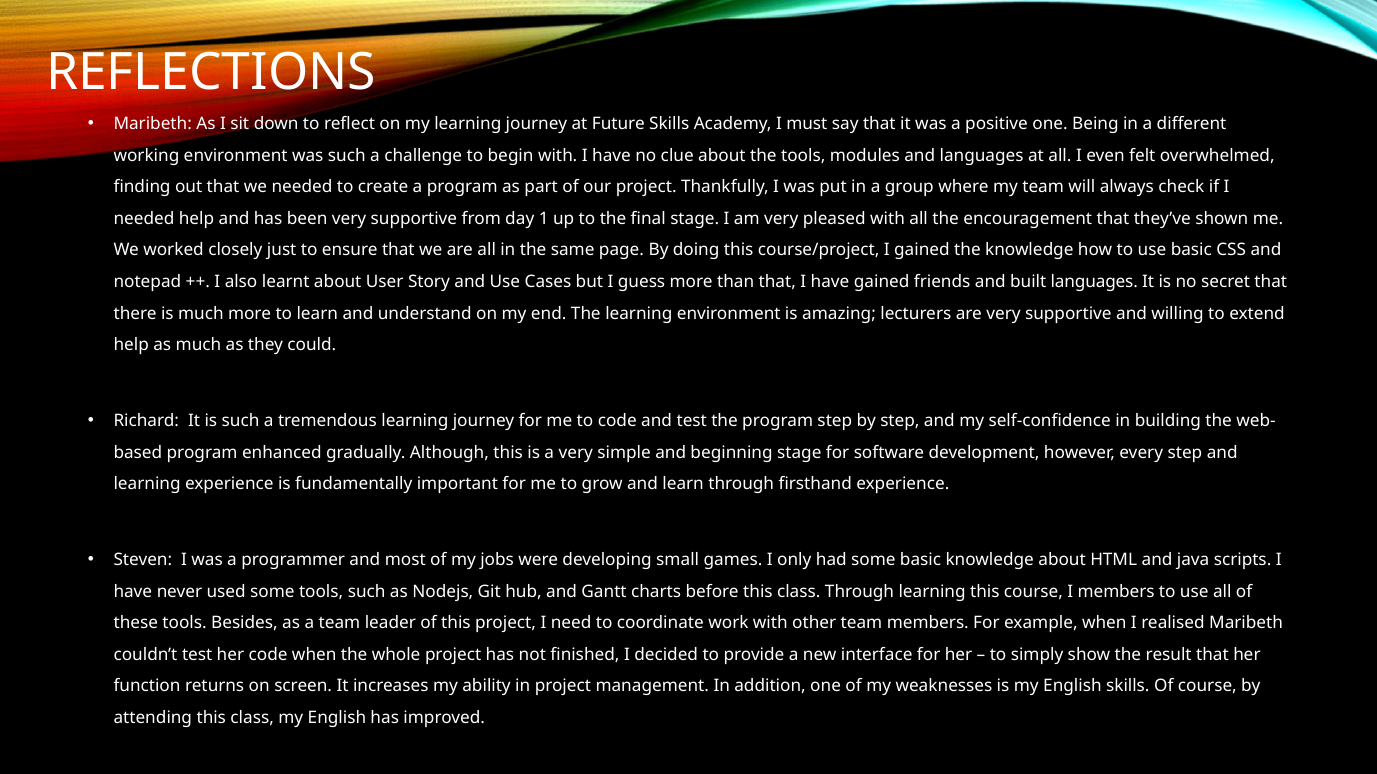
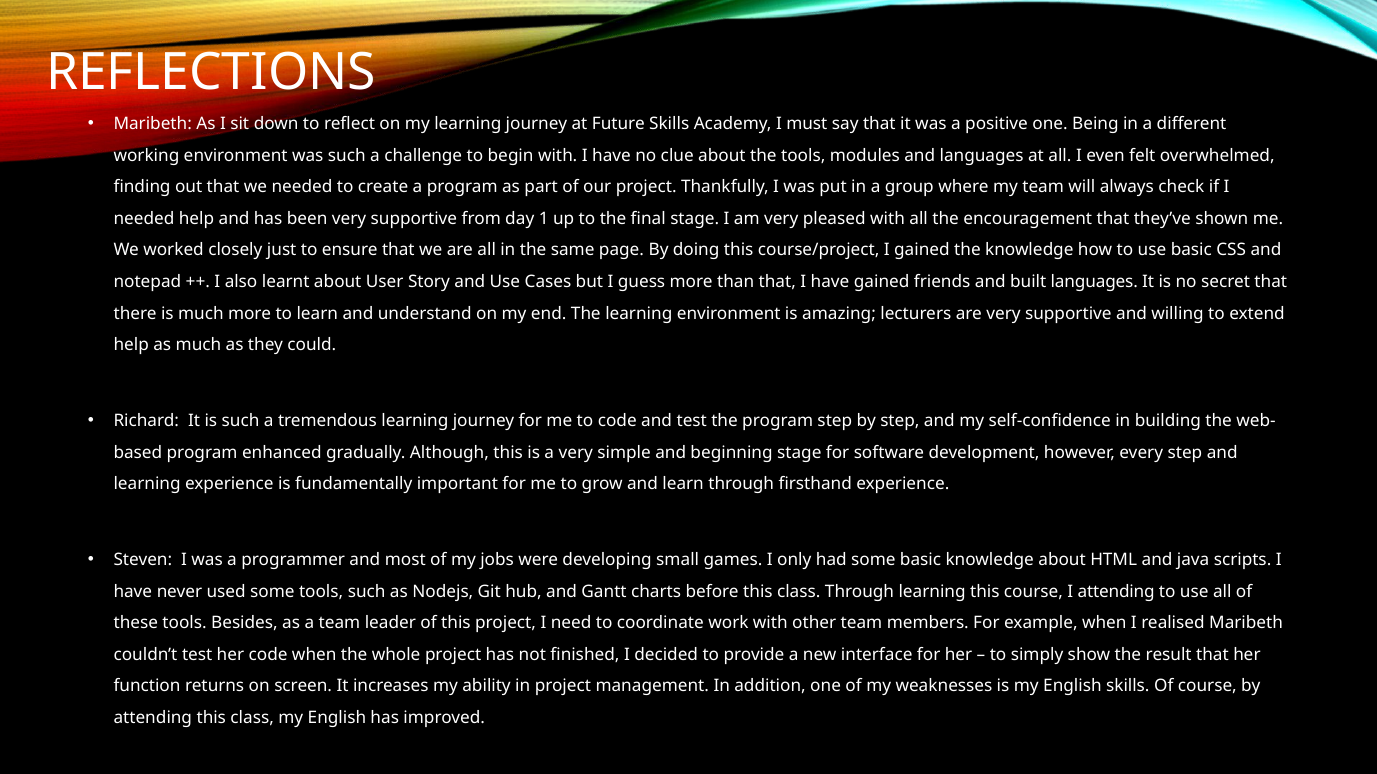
I members: members -> attending
